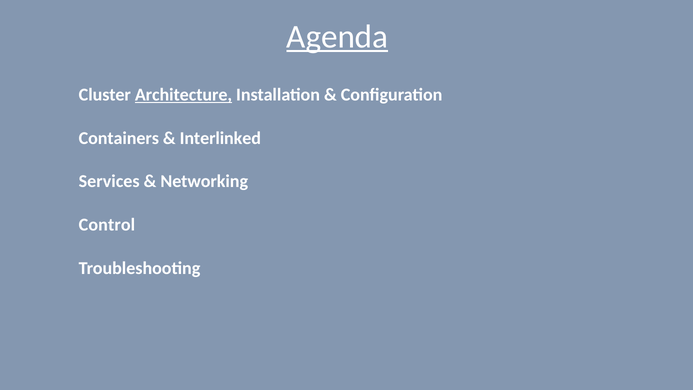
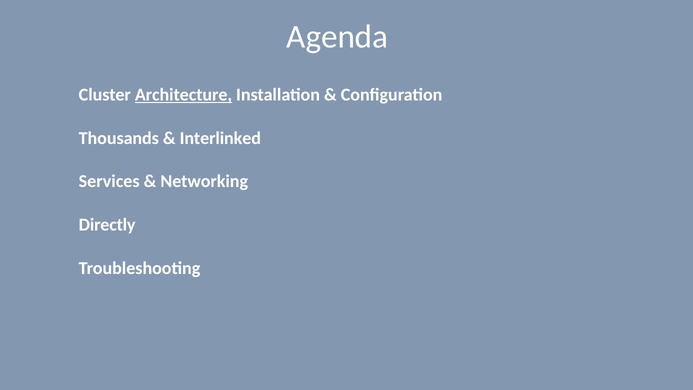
Agenda underline: present -> none
Containers: Containers -> Thousands
Control: Control -> Directly
